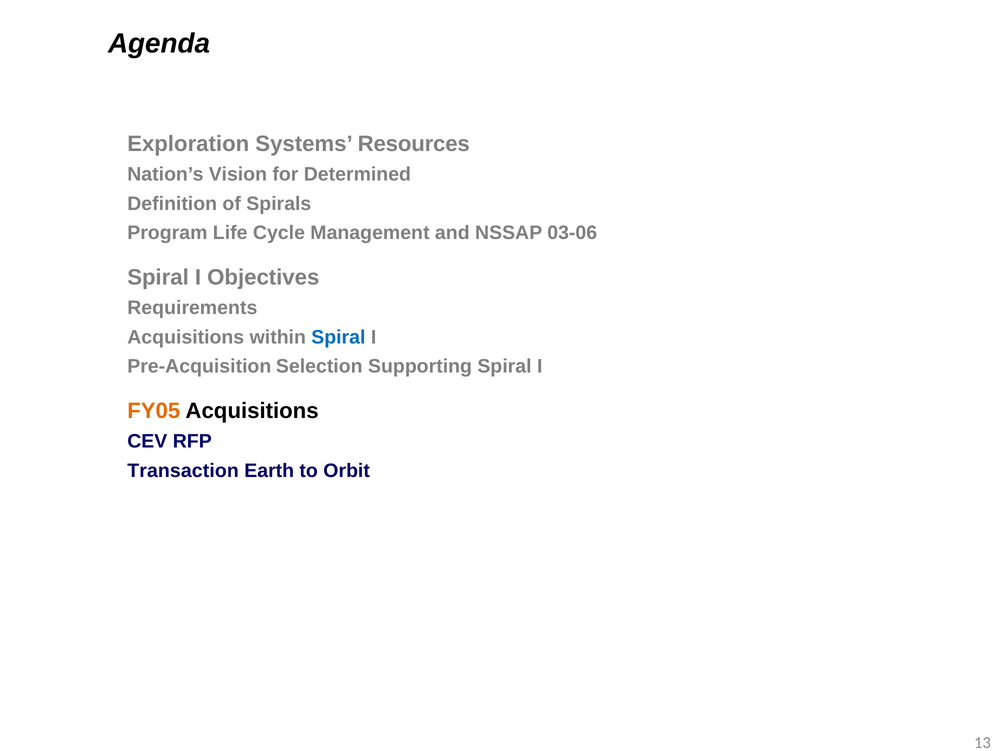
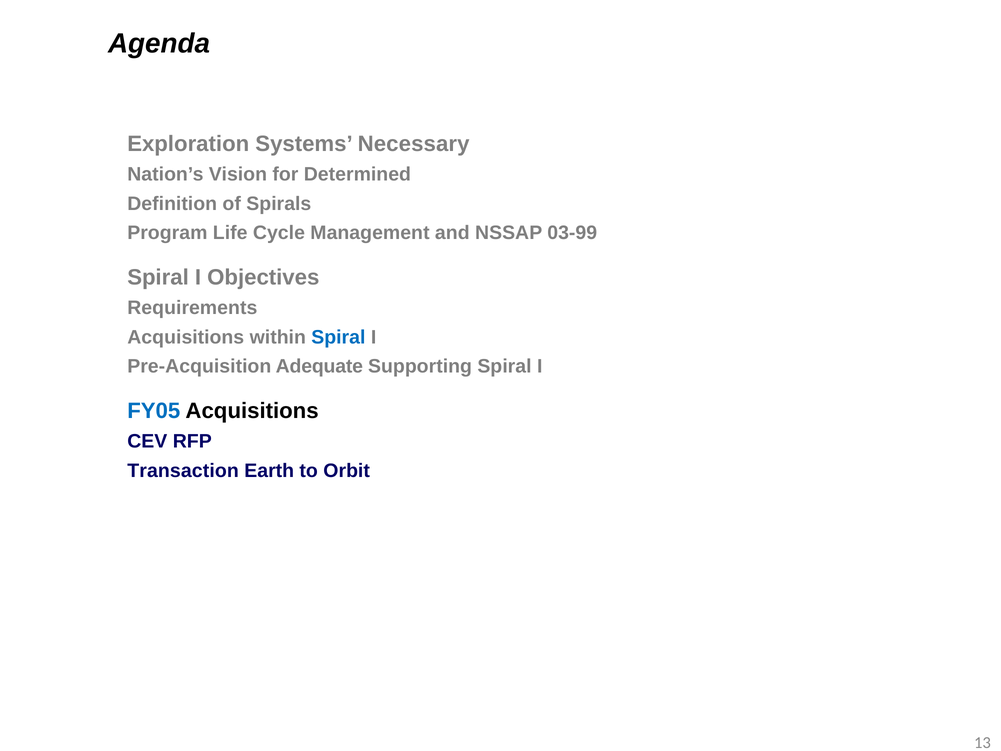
Resources: Resources -> Necessary
03-06: 03-06 -> 03-99
Selection: Selection -> Adequate
FY05 colour: orange -> blue
